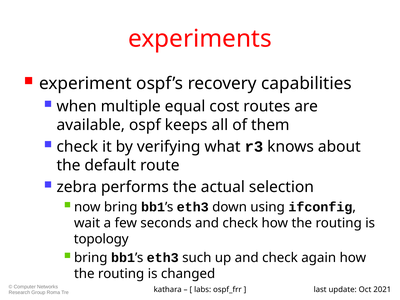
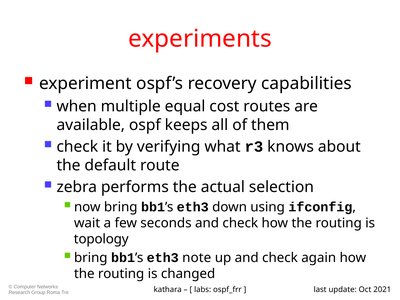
such: such -> note
